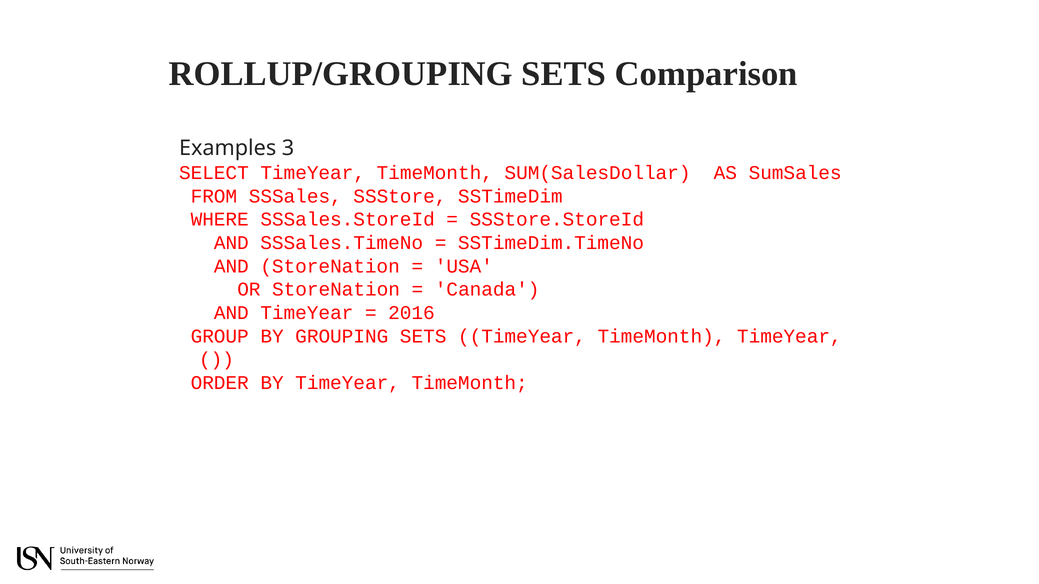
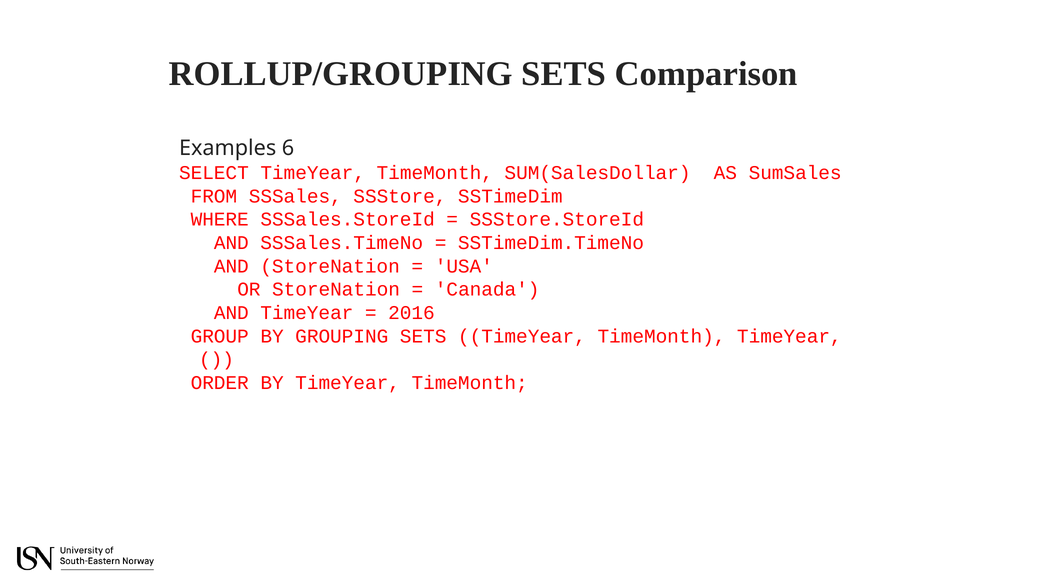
3: 3 -> 6
